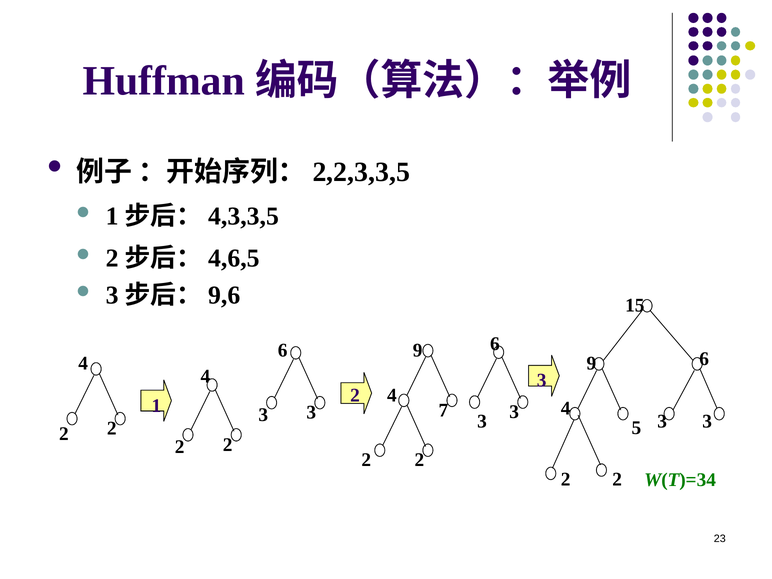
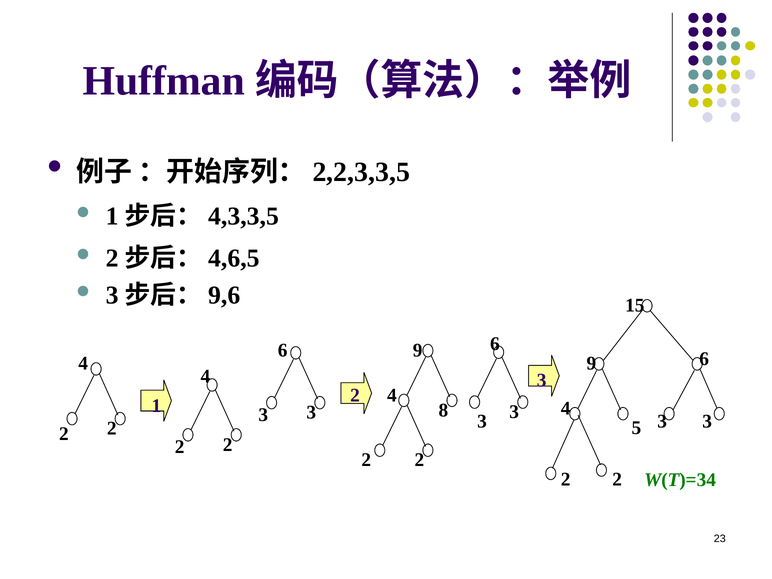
7: 7 -> 8
